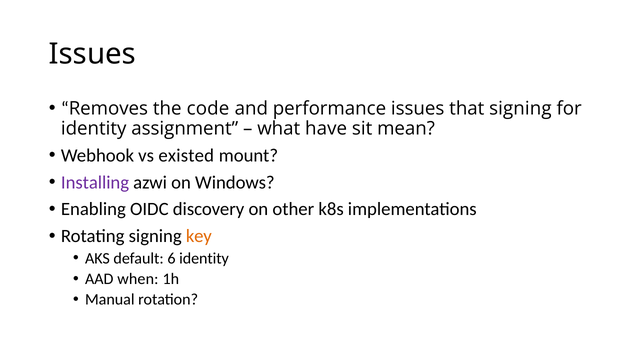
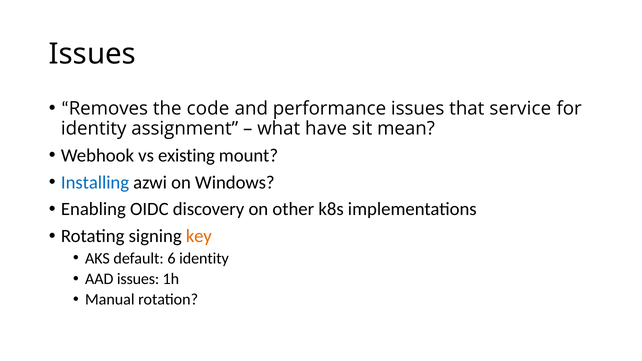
that signing: signing -> service
existed: existed -> existing
Installing colour: purple -> blue
AAD when: when -> issues
